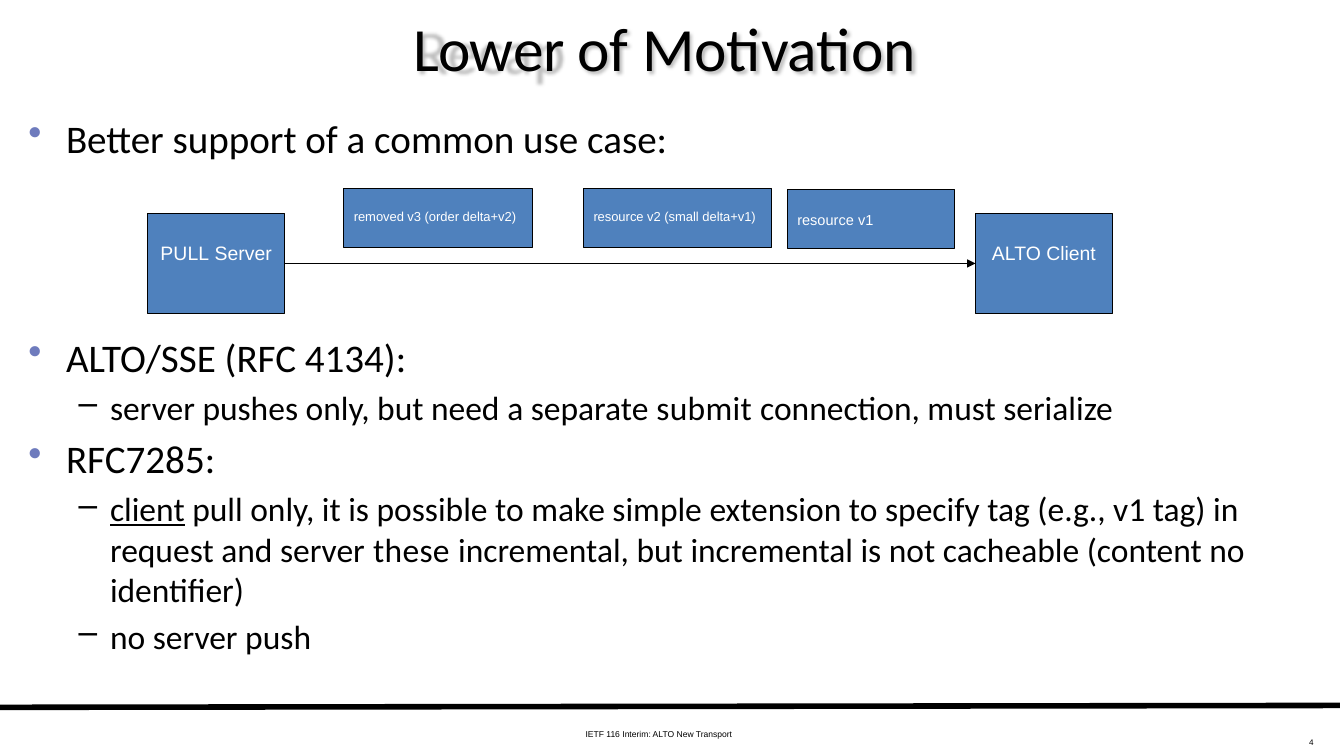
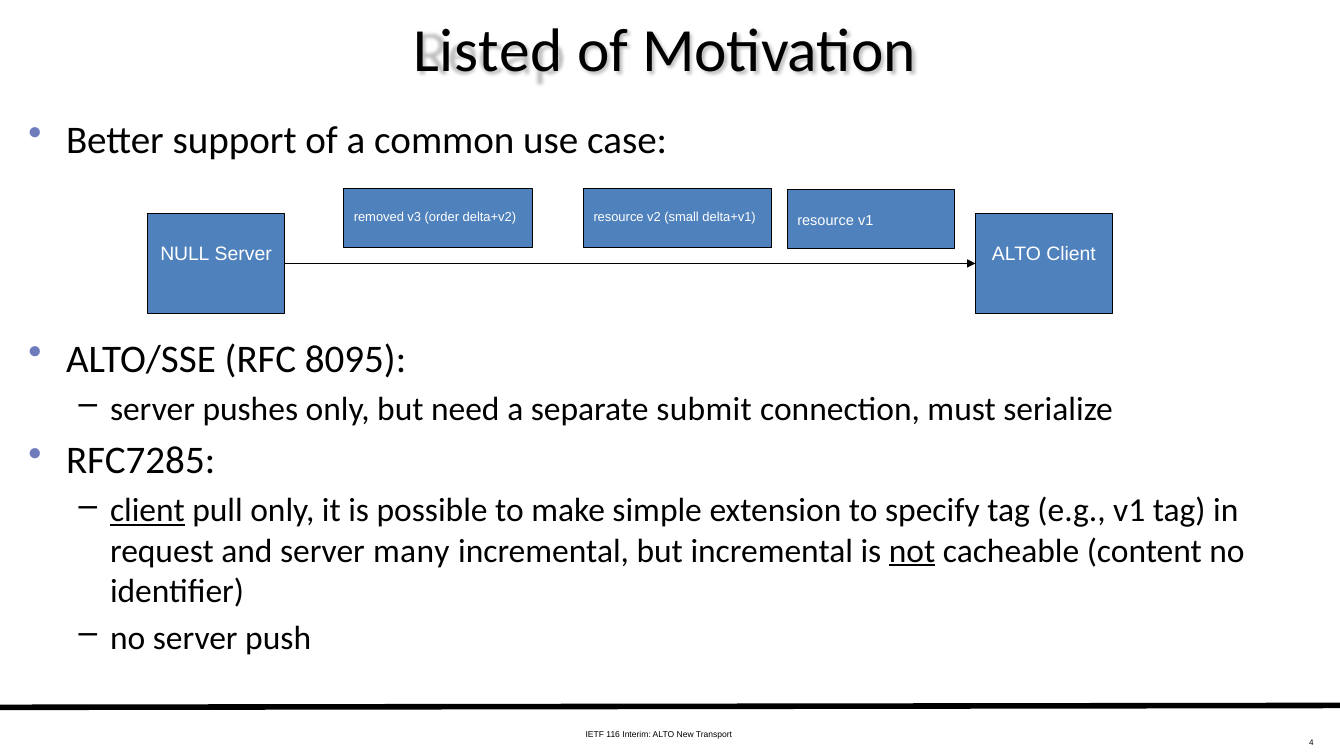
Lower: Lower -> Listed
PULL at (185, 254): PULL -> NULL
4134: 4134 -> 8095
these: these -> many
not underline: none -> present
